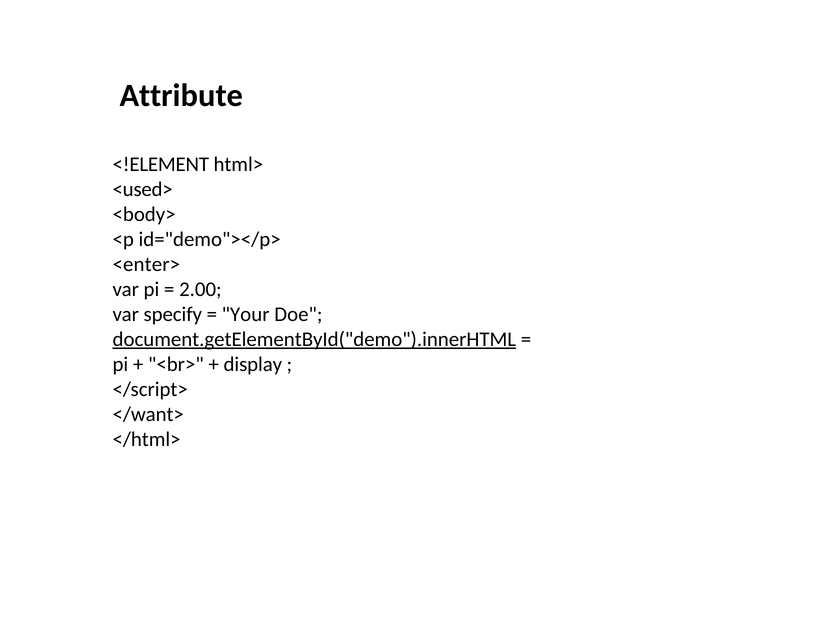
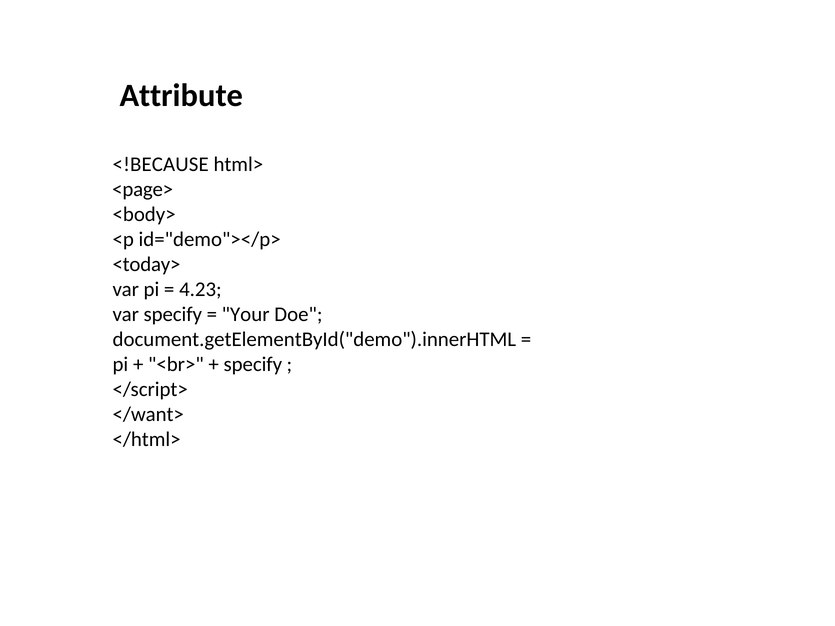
<!ELEMENT: <!ELEMENT -> <!BECAUSE
<used>: <used> -> <page>
<enter>: <enter> -> <today>
2.00: 2.00 -> 4.23
document.getElementById("demo").innerHTML underline: present -> none
display at (253, 365): display -> specify
